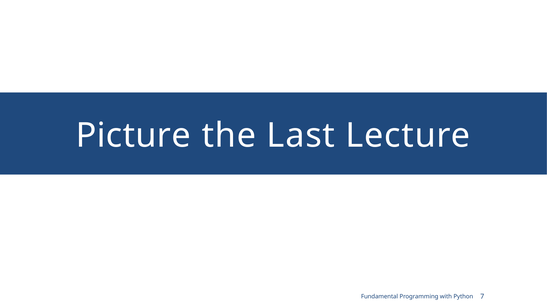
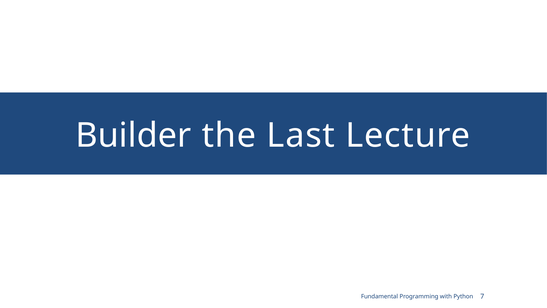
Picture: Picture -> Builder
